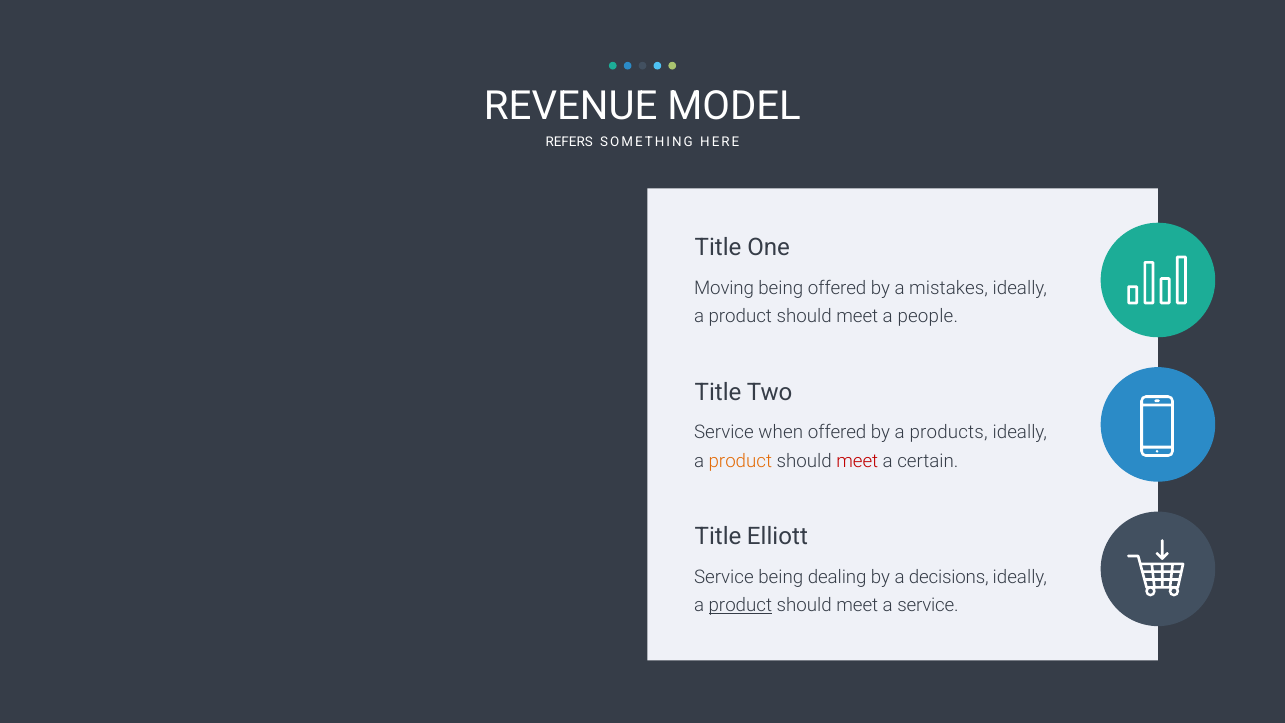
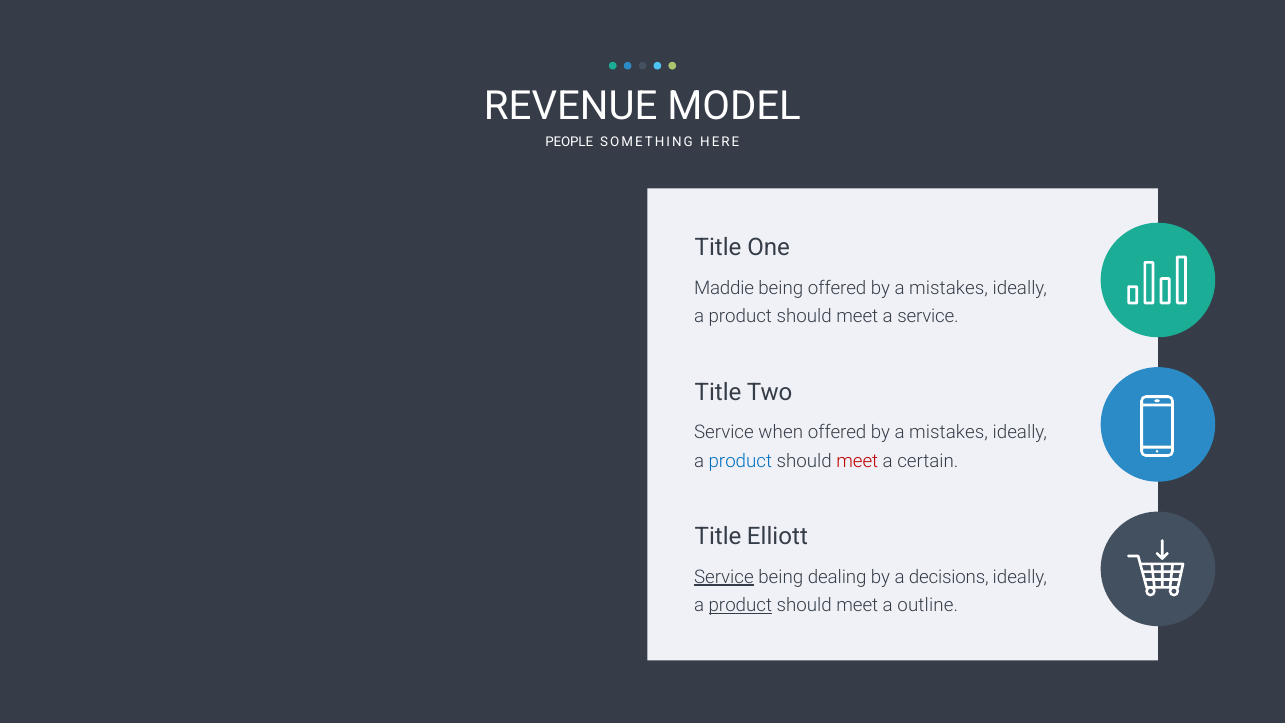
REFERS: REFERS -> PEOPLE
Moving: Moving -> Maddie
a people: people -> service
products at (949, 432): products -> mistakes
product at (740, 461) colour: orange -> blue
Service at (724, 577) underline: none -> present
a service: service -> outline
